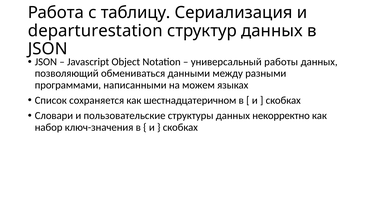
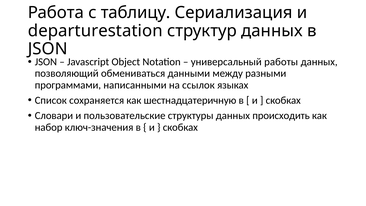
можем: можем -> ссылок
шестнадцатеричном: шестнадцатеричном -> шестнадцатеричную
некорректно: некорректно -> происходить
